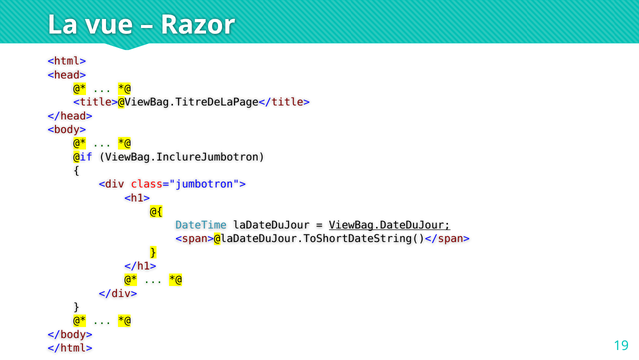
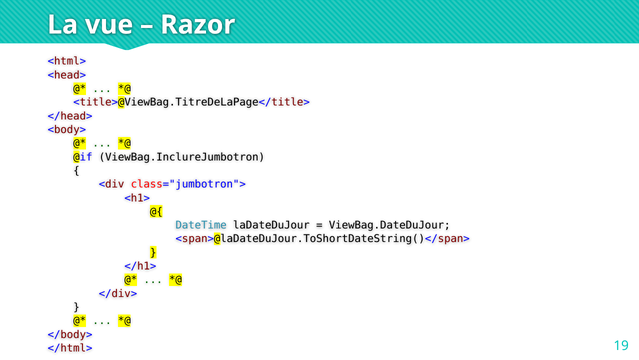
ViewBag.DateDuJour underline: present -> none
